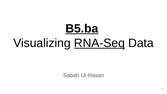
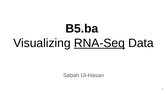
B5.ba underline: present -> none
